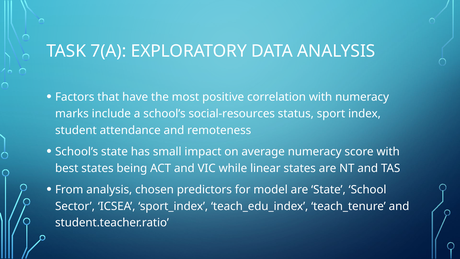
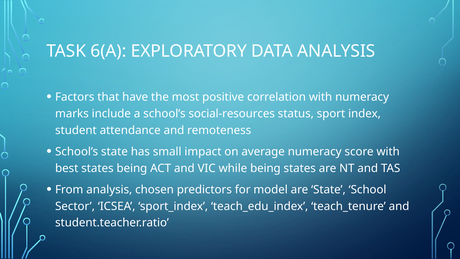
7(A: 7(A -> 6(A
while linear: linear -> being
